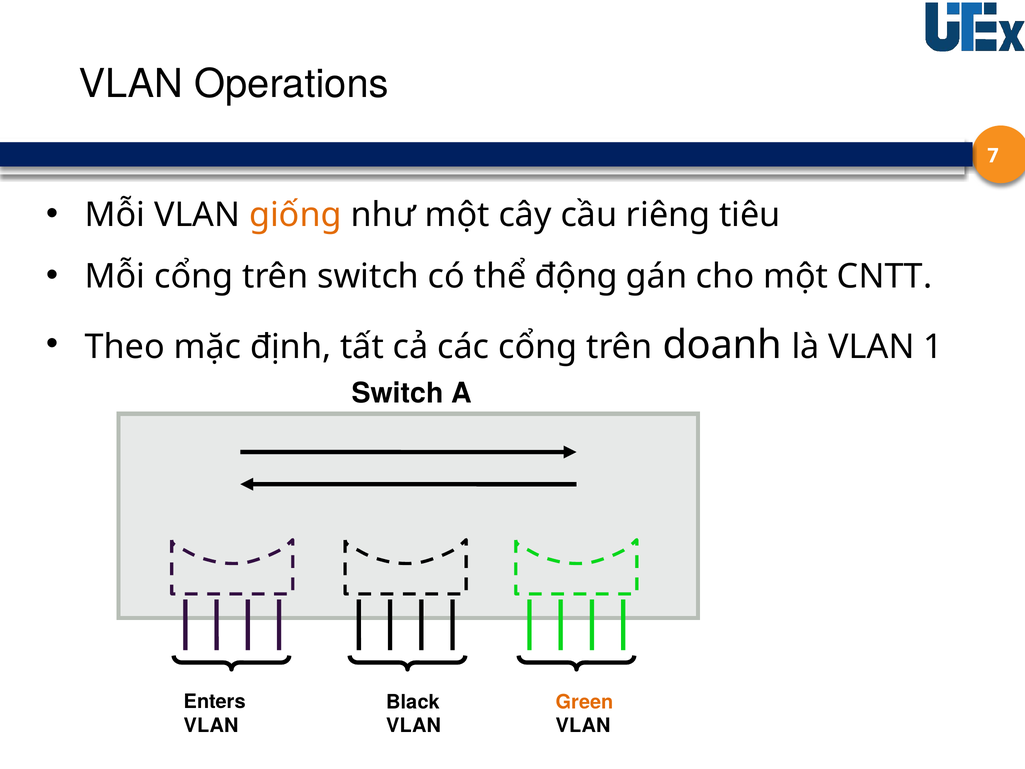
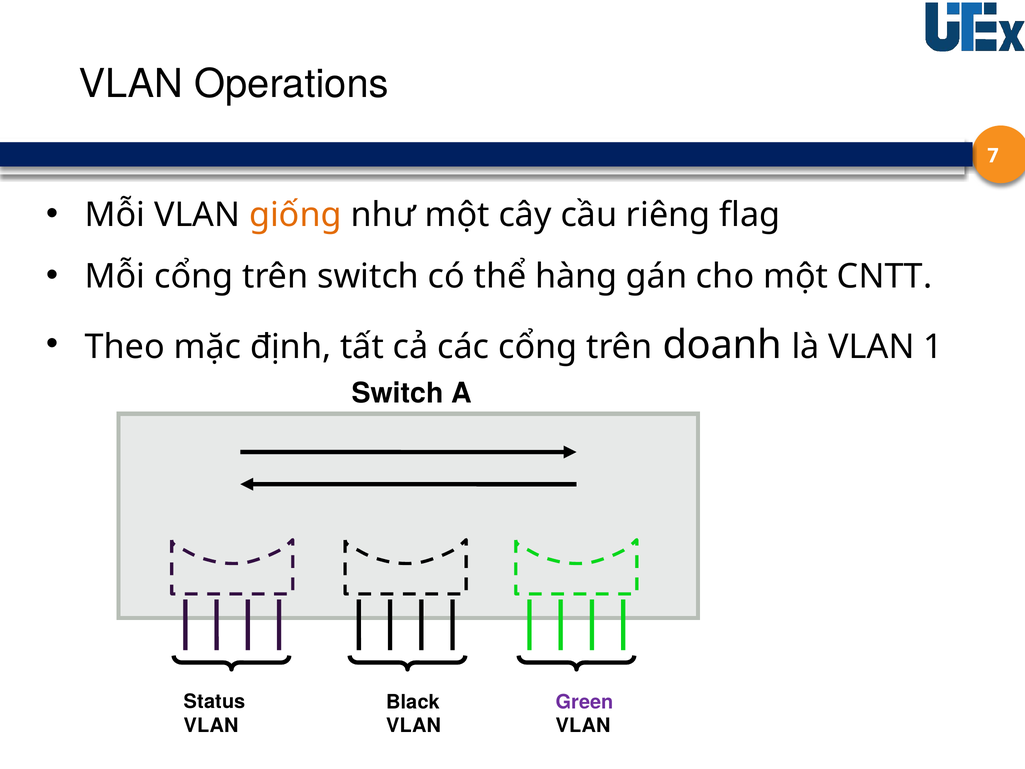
tiêu: tiêu -> flag
động: động -> hàng
Enters: Enters -> Status
Green colour: orange -> purple
